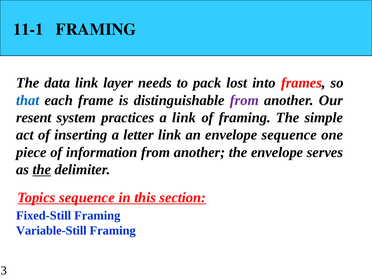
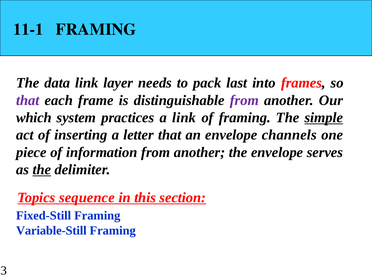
lost: lost -> last
that at (28, 100) colour: blue -> purple
resent: resent -> which
simple underline: none -> present
letter link: link -> that
envelope sequence: sequence -> channels
